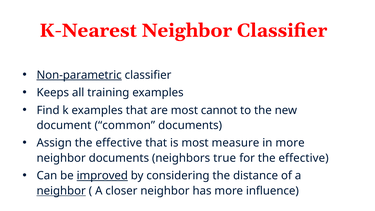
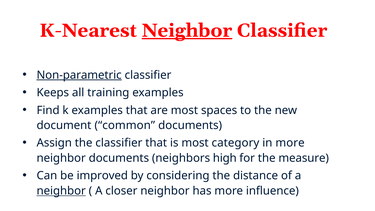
Neighbor at (187, 31) underline: none -> present
cannot: cannot -> spaces
Assign the effective: effective -> classifier
measure: measure -> category
true: true -> high
for the effective: effective -> measure
improved underline: present -> none
